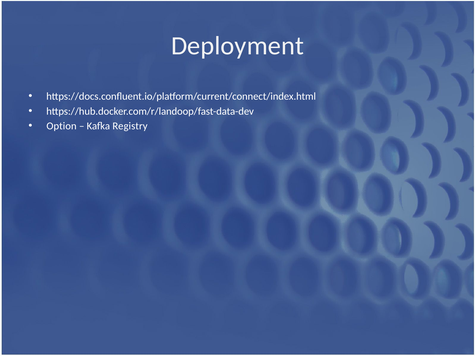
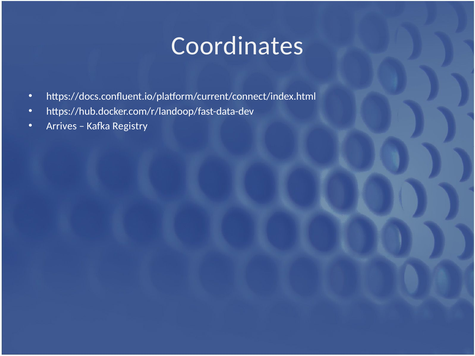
Deployment: Deployment -> Coordinates
Option: Option -> Arrives
